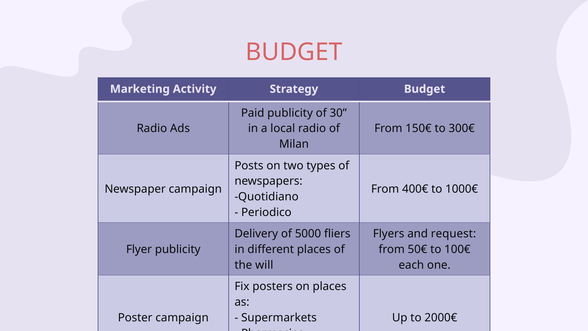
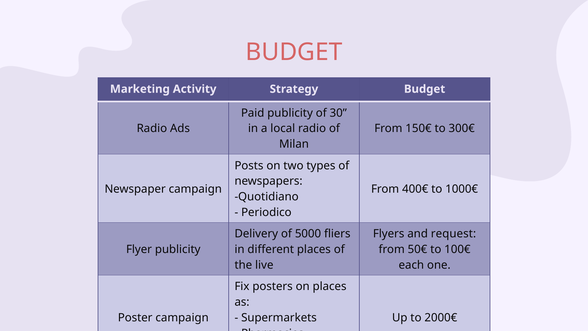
will: will -> live
